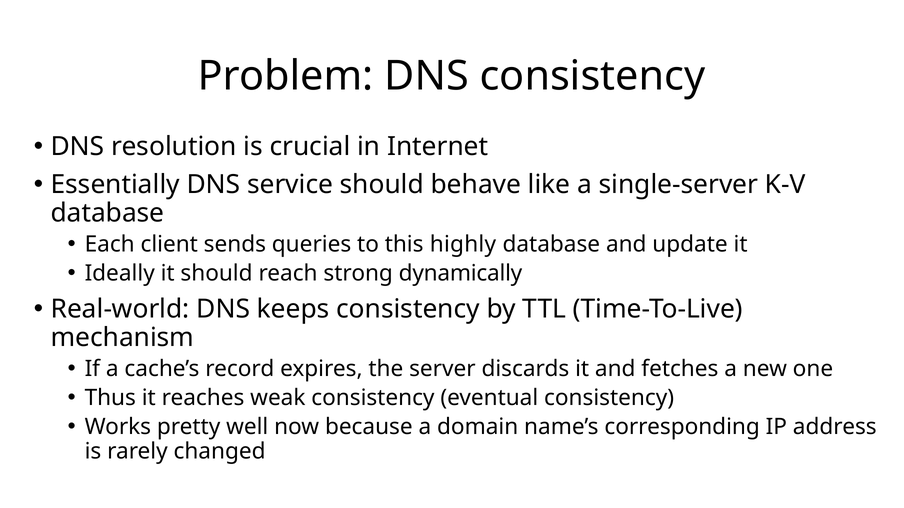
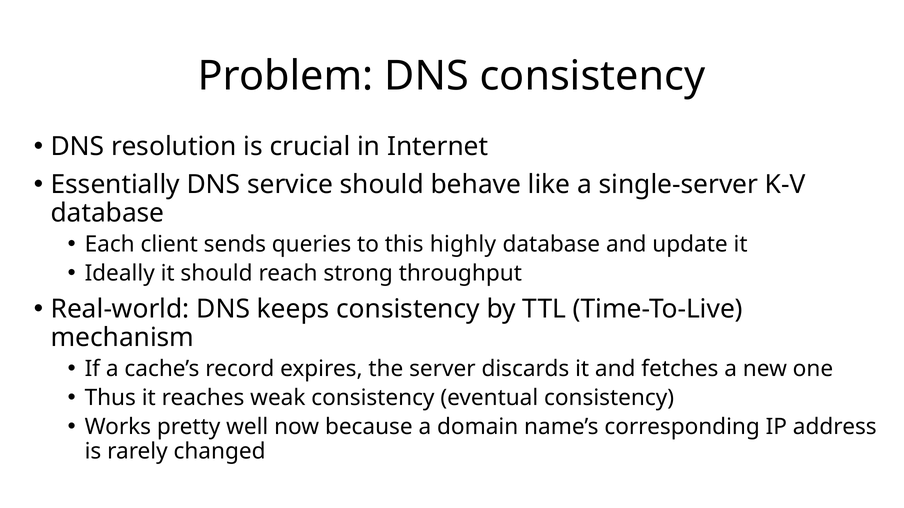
dynamically: dynamically -> throughput
